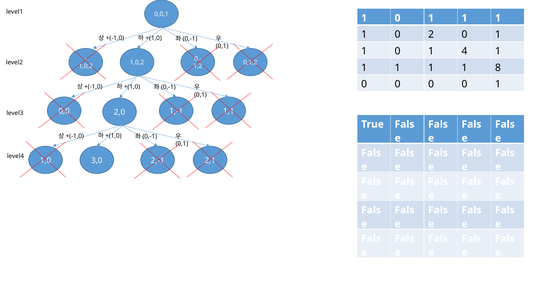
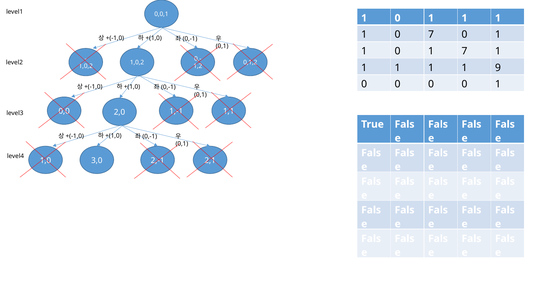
0 2: 2 -> 7
1 4: 4 -> 7
8: 8 -> 9
